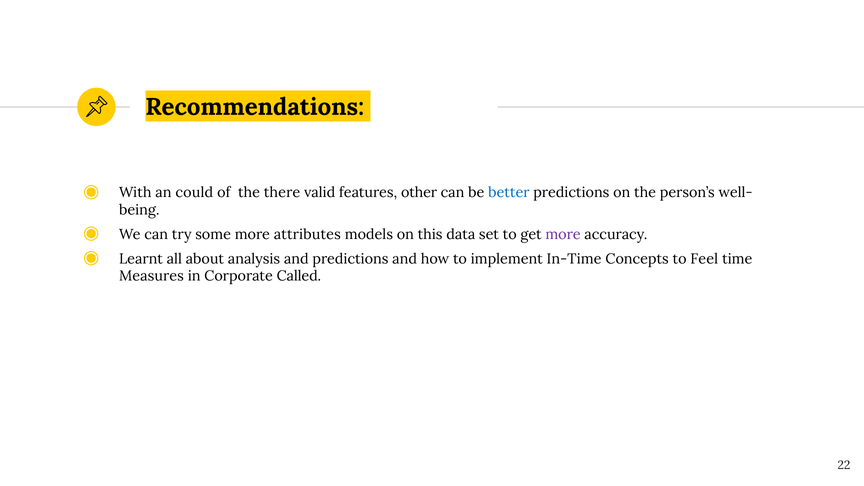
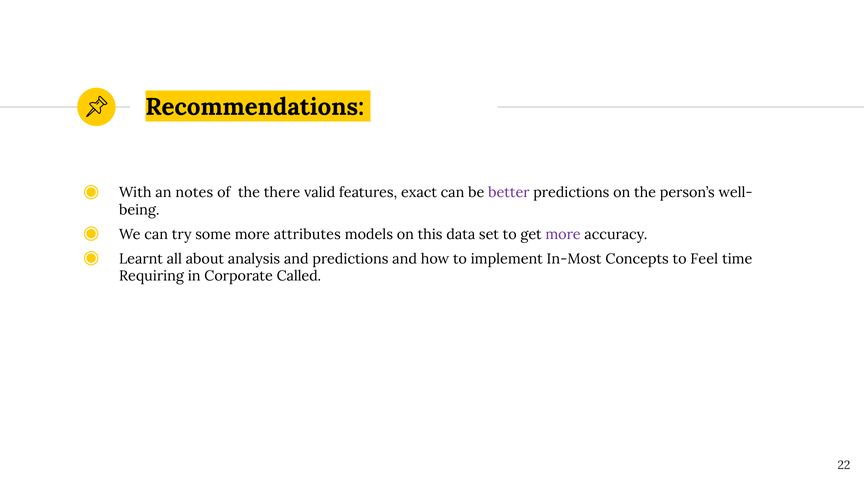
could: could -> notes
other: other -> exact
better colour: blue -> purple
In-Time: In-Time -> In-Most
Measures: Measures -> Requiring
